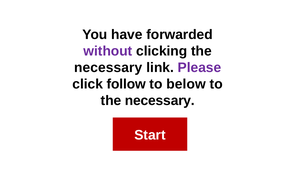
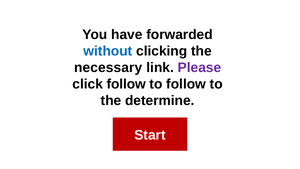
without colour: purple -> blue
to below: below -> follow
necessary at (160, 100): necessary -> determine
